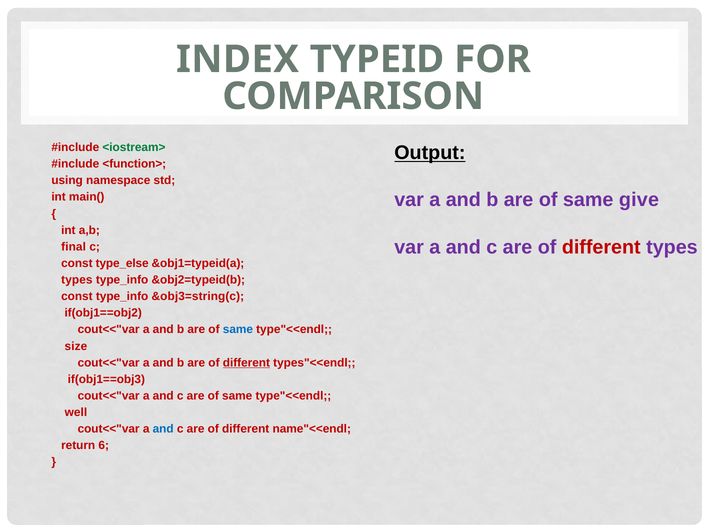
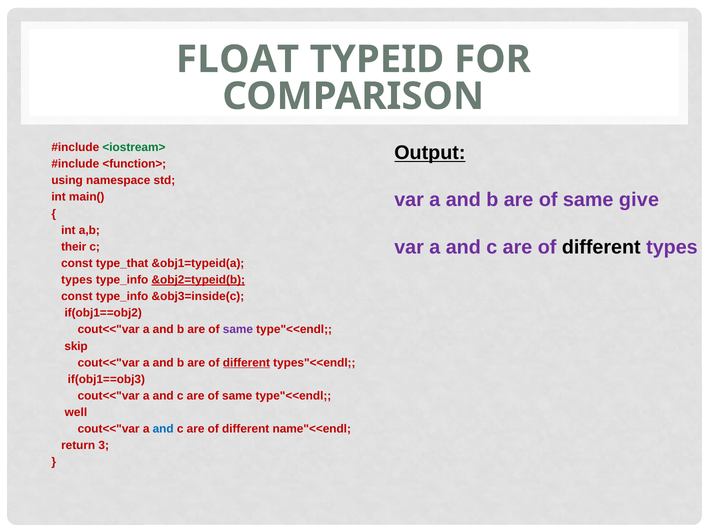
INDEX: INDEX -> FLOAT
different at (601, 247) colour: red -> black
final: final -> their
type_else: type_else -> type_that
&obj2=typeid(b underline: none -> present
&obj3=string(c: &obj3=string(c -> &obj3=inside(c
same at (238, 329) colour: blue -> purple
size: size -> skip
6: 6 -> 3
